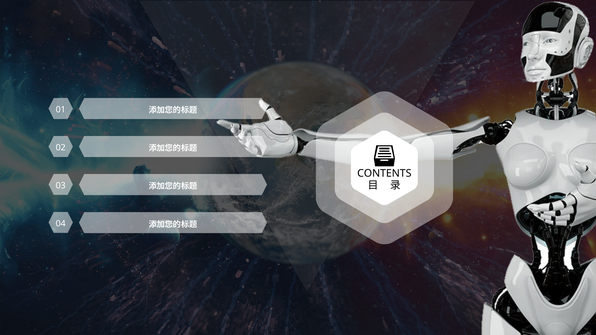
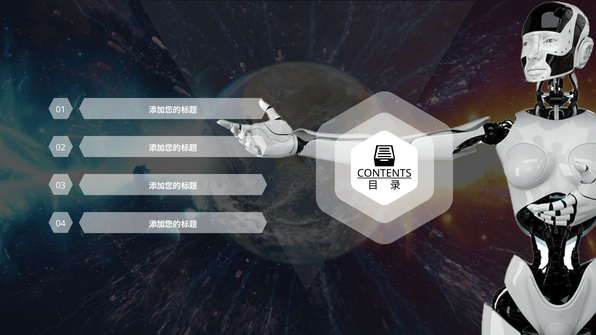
CONTENTS underline: none -> present
